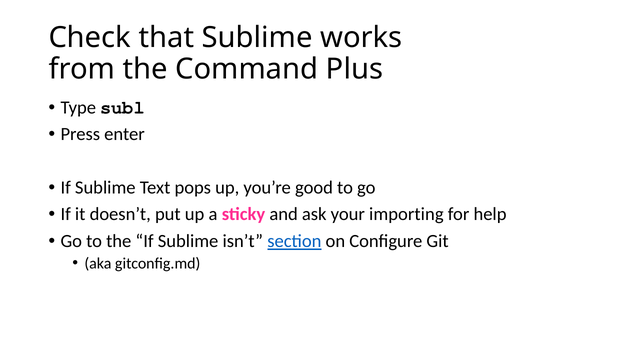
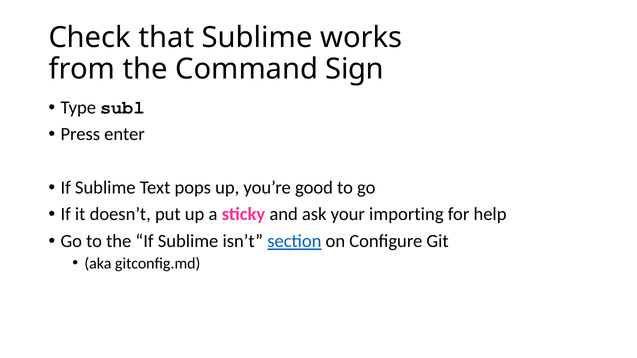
Plus: Plus -> Sign
